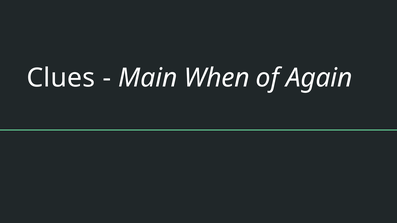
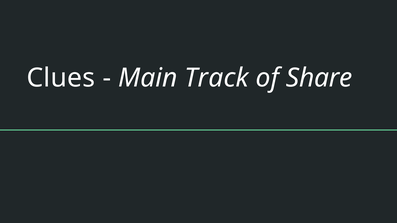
When: When -> Track
Again: Again -> Share
